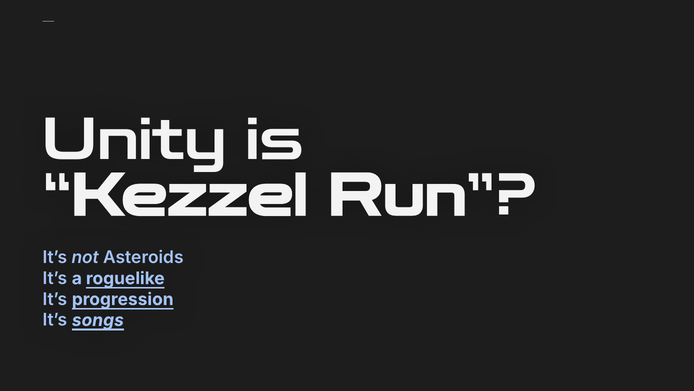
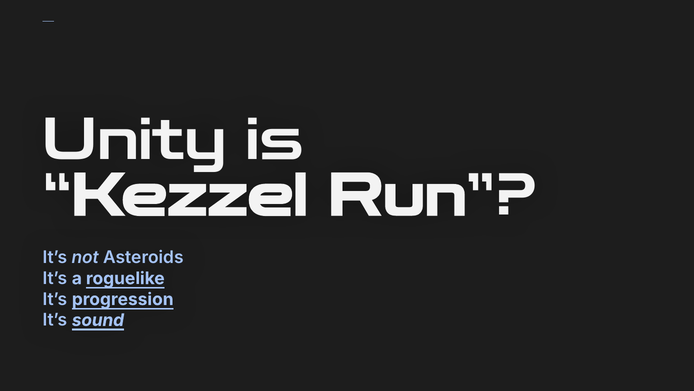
songs: songs -> sound
